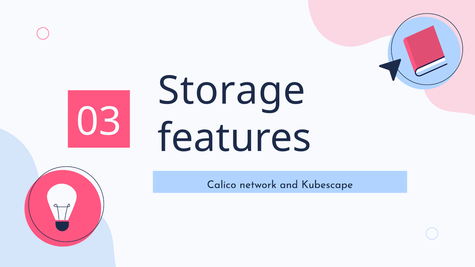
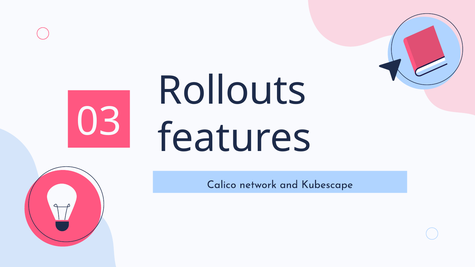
Storage: Storage -> Rollouts
